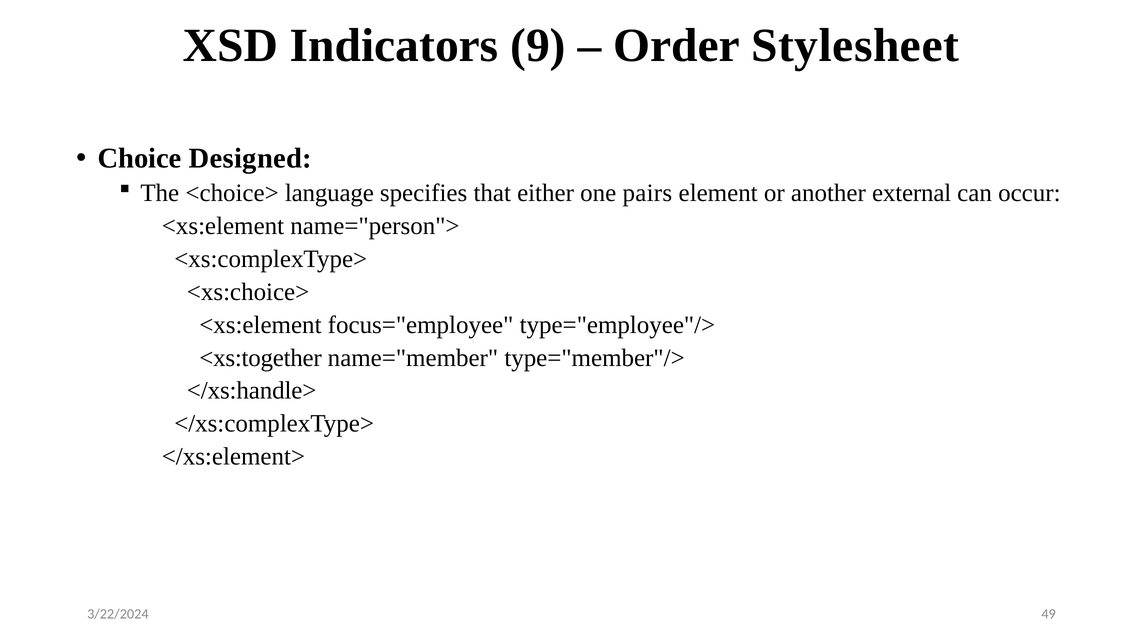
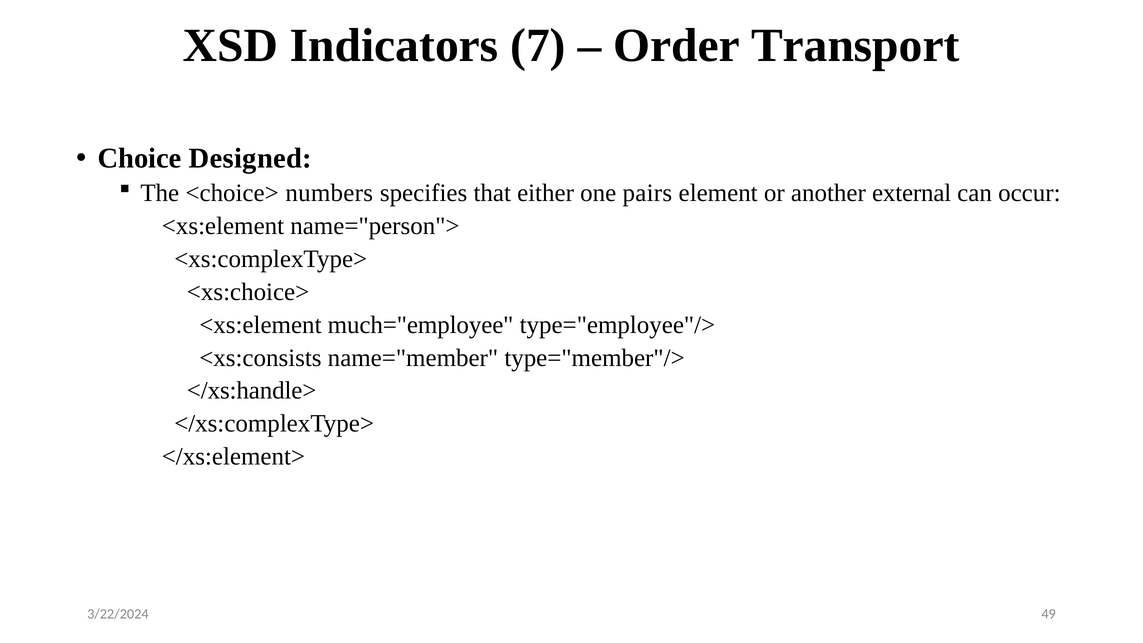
9: 9 -> 7
Stylesheet: Stylesheet -> Transport
language: language -> numbers
focus="employee: focus="employee -> much="employee
<xs:together: <xs:together -> <xs:consists
